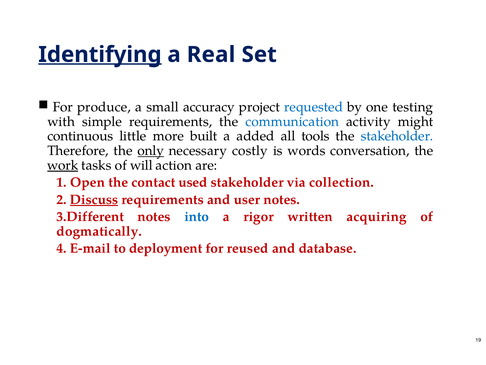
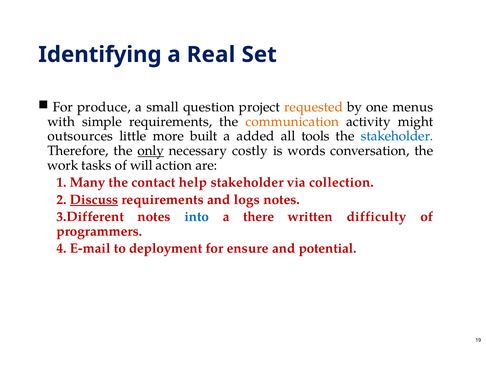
Identifying underline: present -> none
accuracy: accuracy -> question
requested colour: blue -> orange
testing: testing -> menus
communication colour: blue -> orange
continuous: continuous -> outsources
work underline: present -> none
Open: Open -> Many
used: used -> help
user: user -> logs
rigor: rigor -> there
acquiring: acquiring -> difficulty
dogmatically: dogmatically -> programmers
reused: reused -> ensure
database: database -> potential
